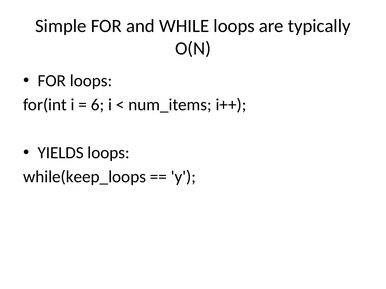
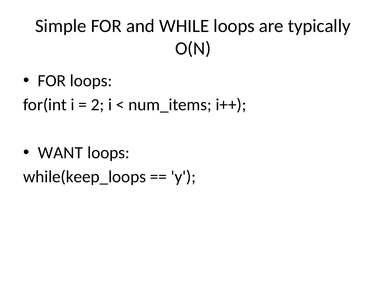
6: 6 -> 2
YIELDS: YIELDS -> WANT
